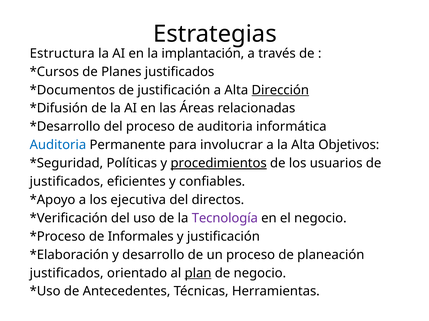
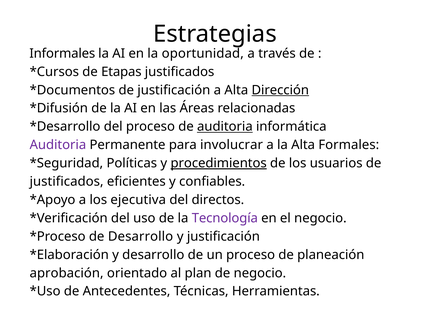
Estructura: Estructura -> Informales
implantación: implantación -> oportunidad
Planes: Planes -> Etapas
auditoria at (225, 127) underline: none -> present
Auditoria at (58, 145) colour: blue -> purple
Objetivos: Objetivos -> Formales
de Informales: Informales -> Desarrollo
justificados at (67, 274): justificados -> aprobación
plan underline: present -> none
